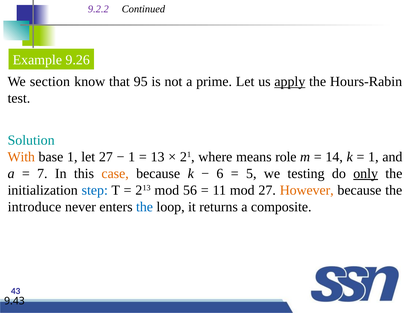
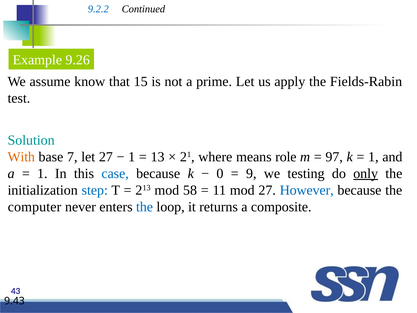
9.2.2 colour: purple -> blue
section: section -> assume
95: 95 -> 15
apply underline: present -> none
Hours-Rabin: Hours-Rabin -> Fields-Rabin
base 1: 1 -> 7
14: 14 -> 97
7 at (42, 173): 7 -> 1
case colour: orange -> blue
6: 6 -> 0
5: 5 -> 9
56: 56 -> 58
However colour: orange -> blue
introduce: introduce -> computer
